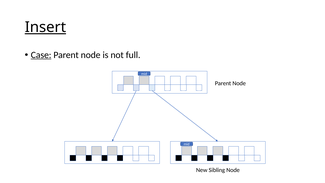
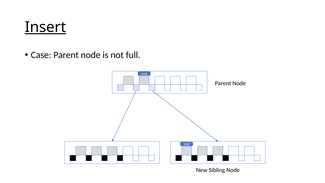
Case underline: present -> none
